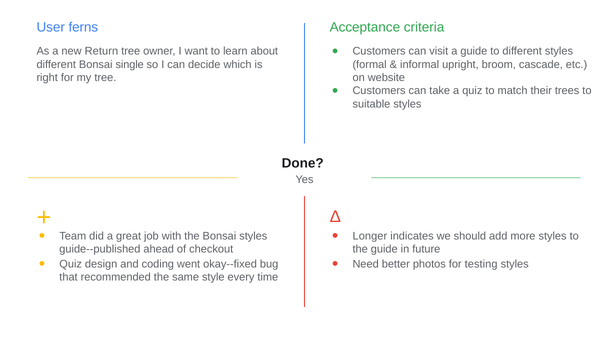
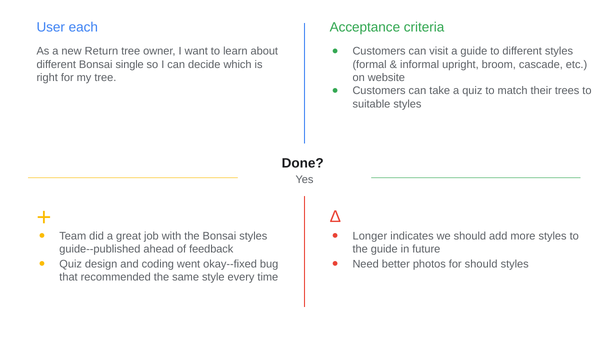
ferns: ferns -> each
checkout: checkout -> feedback
for testing: testing -> should
